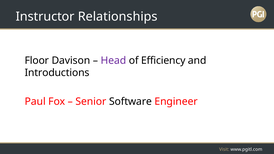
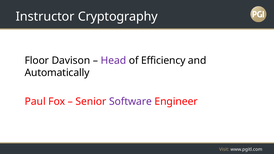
Relationships: Relationships -> Cryptography
Introductions: Introductions -> Automatically
Software colour: black -> purple
